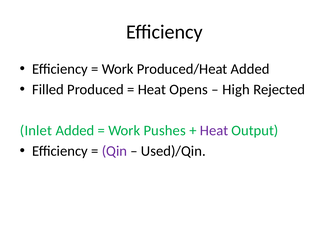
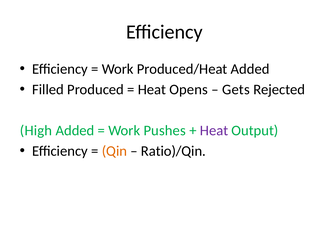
High: High -> Gets
Inlet: Inlet -> High
Qin colour: purple -> orange
Used)/Qin: Used)/Qin -> Ratio)/Qin
